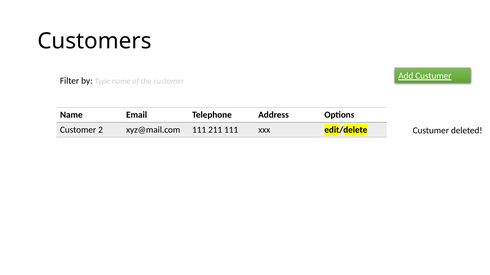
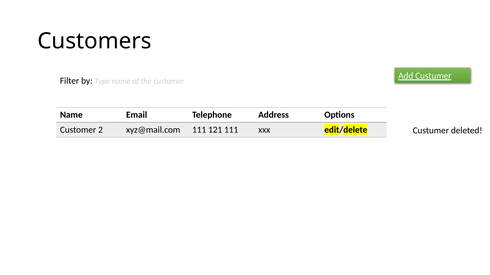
211: 211 -> 121
